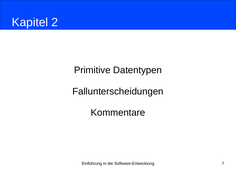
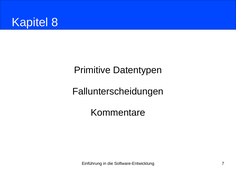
2: 2 -> 8
